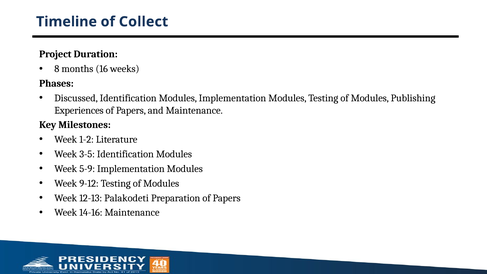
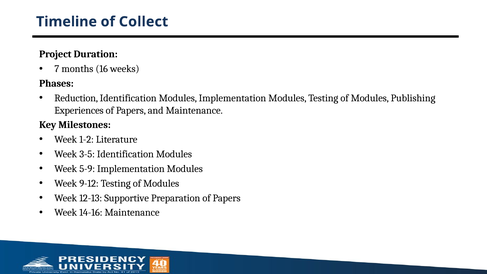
8: 8 -> 7
Discussed: Discussed -> Reduction
Palakodeti: Palakodeti -> Supportive
